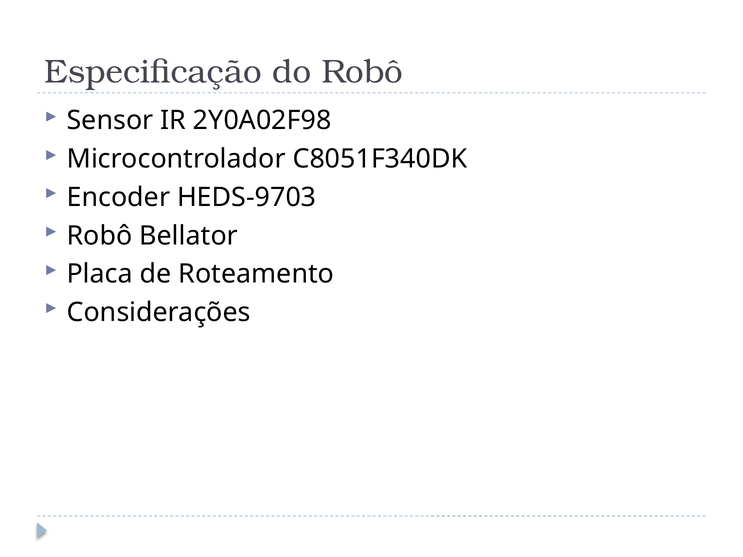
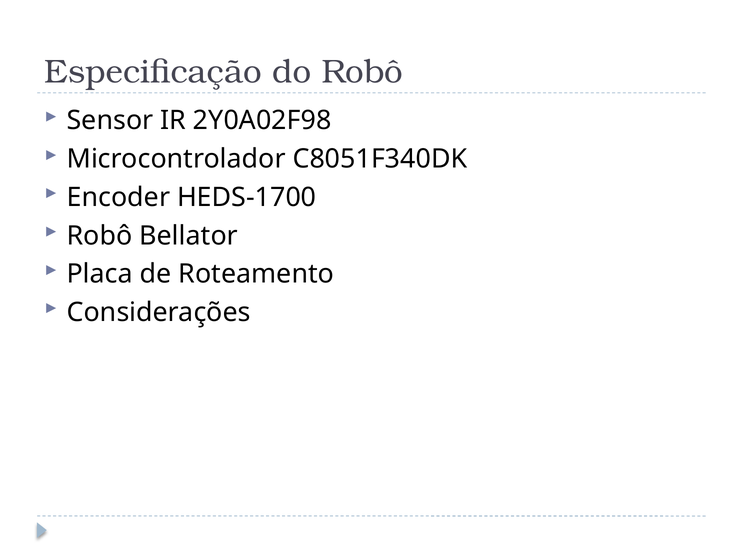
HEDS-9703: HEDS-9703 -> HEDS-1700
